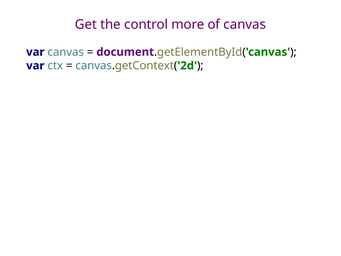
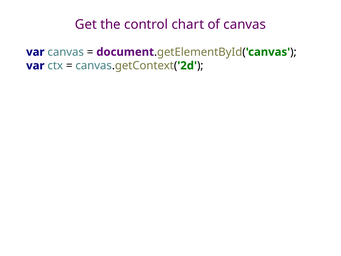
more: more -> chart
